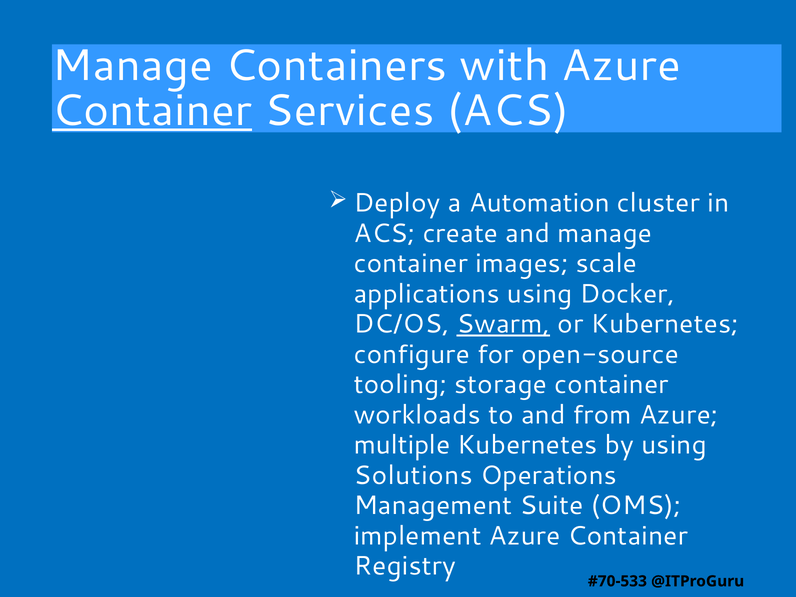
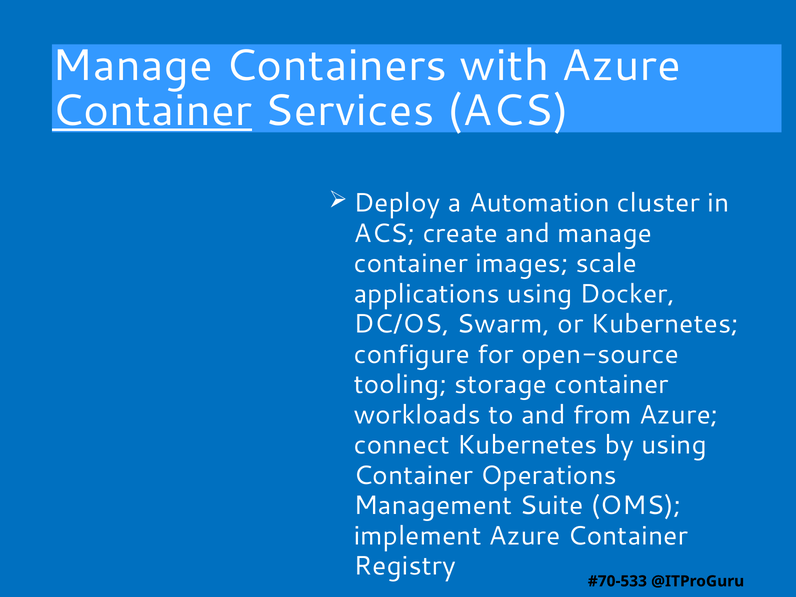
Swarm underline: present -> none
multiple: multiple -> connect
Solutions at (413, 475): Solutions -> Container
